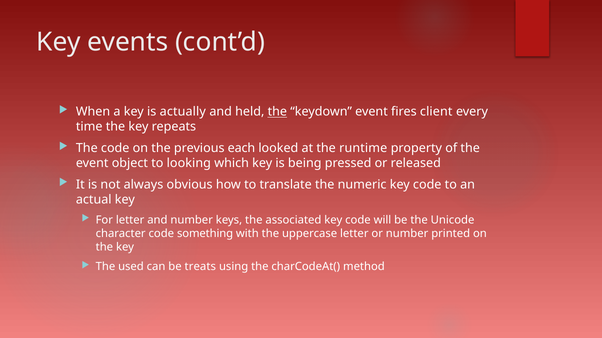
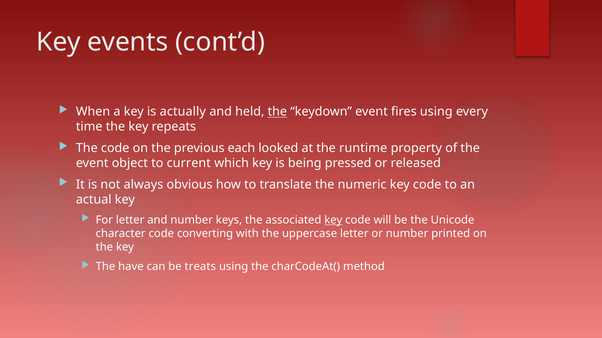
fires client: client -> using
looking: looking -> current
key at (333, 220) underline: none -> present
something: something -> converting
used: used -> have
